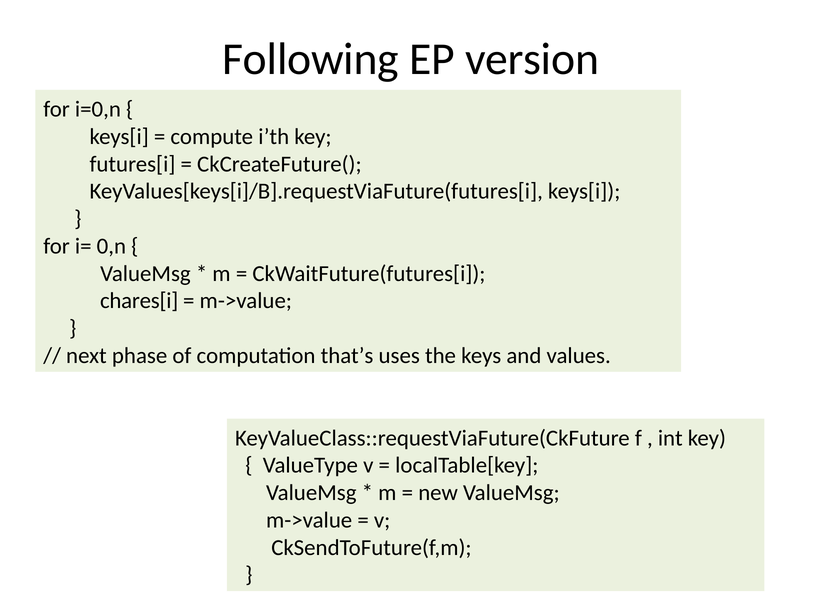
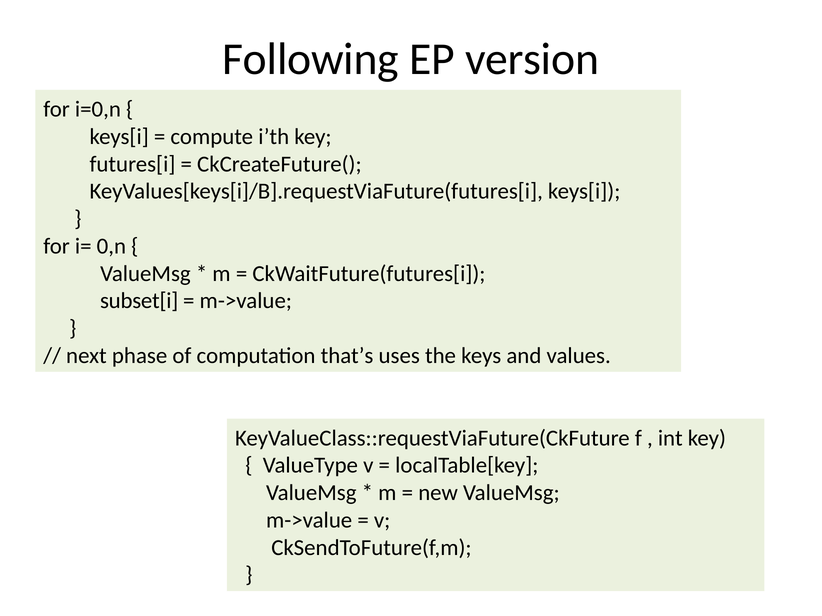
chares[i: chares[i -> subset[i
